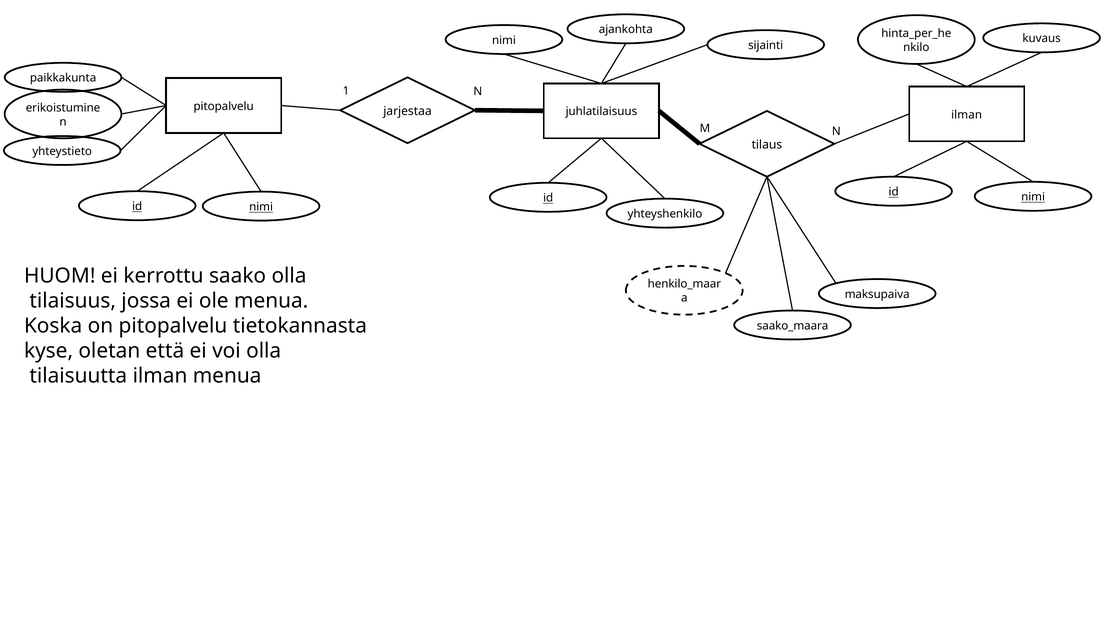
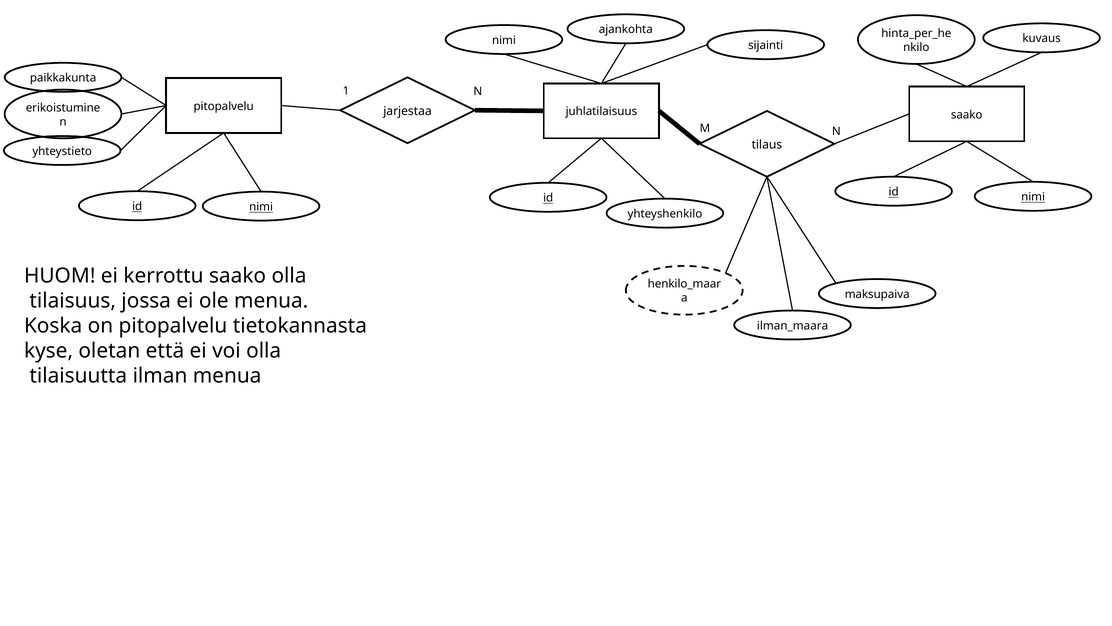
juhlatilaisuus ilman: ilman -> saako
saako_maara: saako_maara -> ilman_maara
